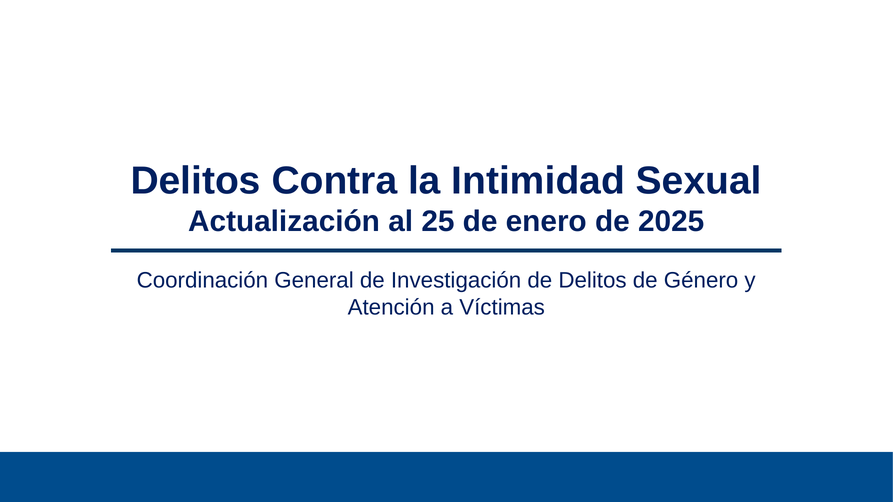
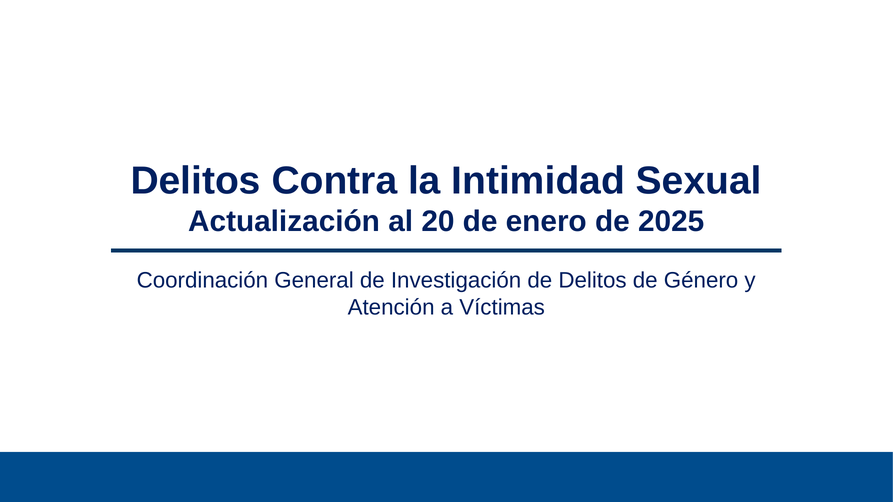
25: 25 -> 20
